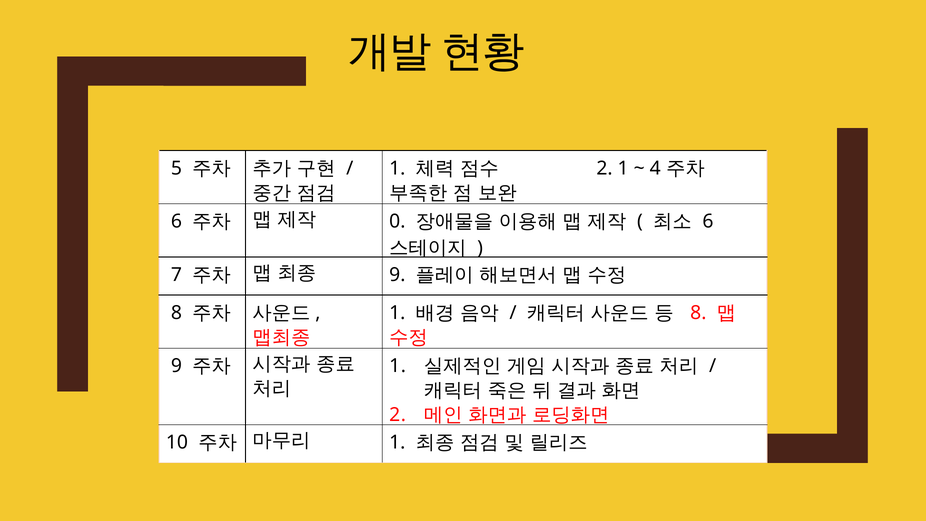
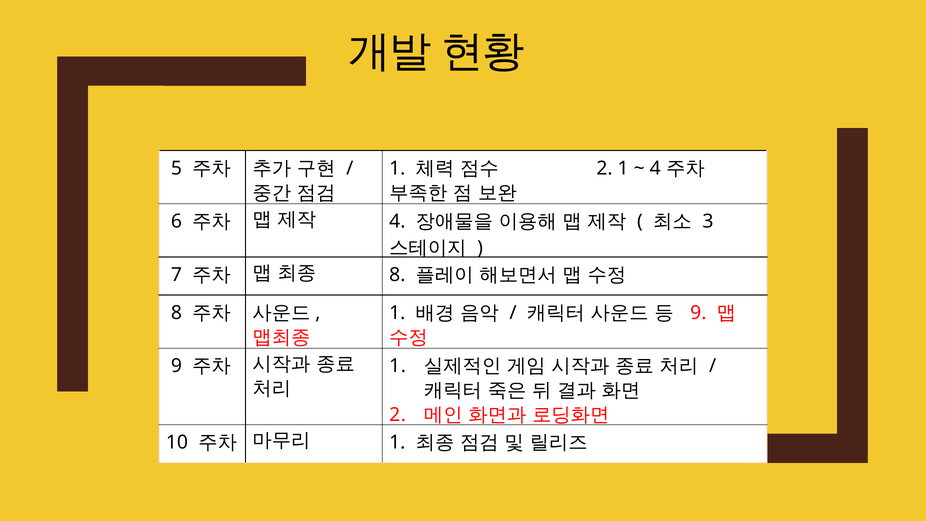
0 at (397, 221): 0 -> 4
6 at (708, 221): 6 -> 3
9 at (397, 275): 9 -> 8
8 at (698, 313): 8 -> 9
